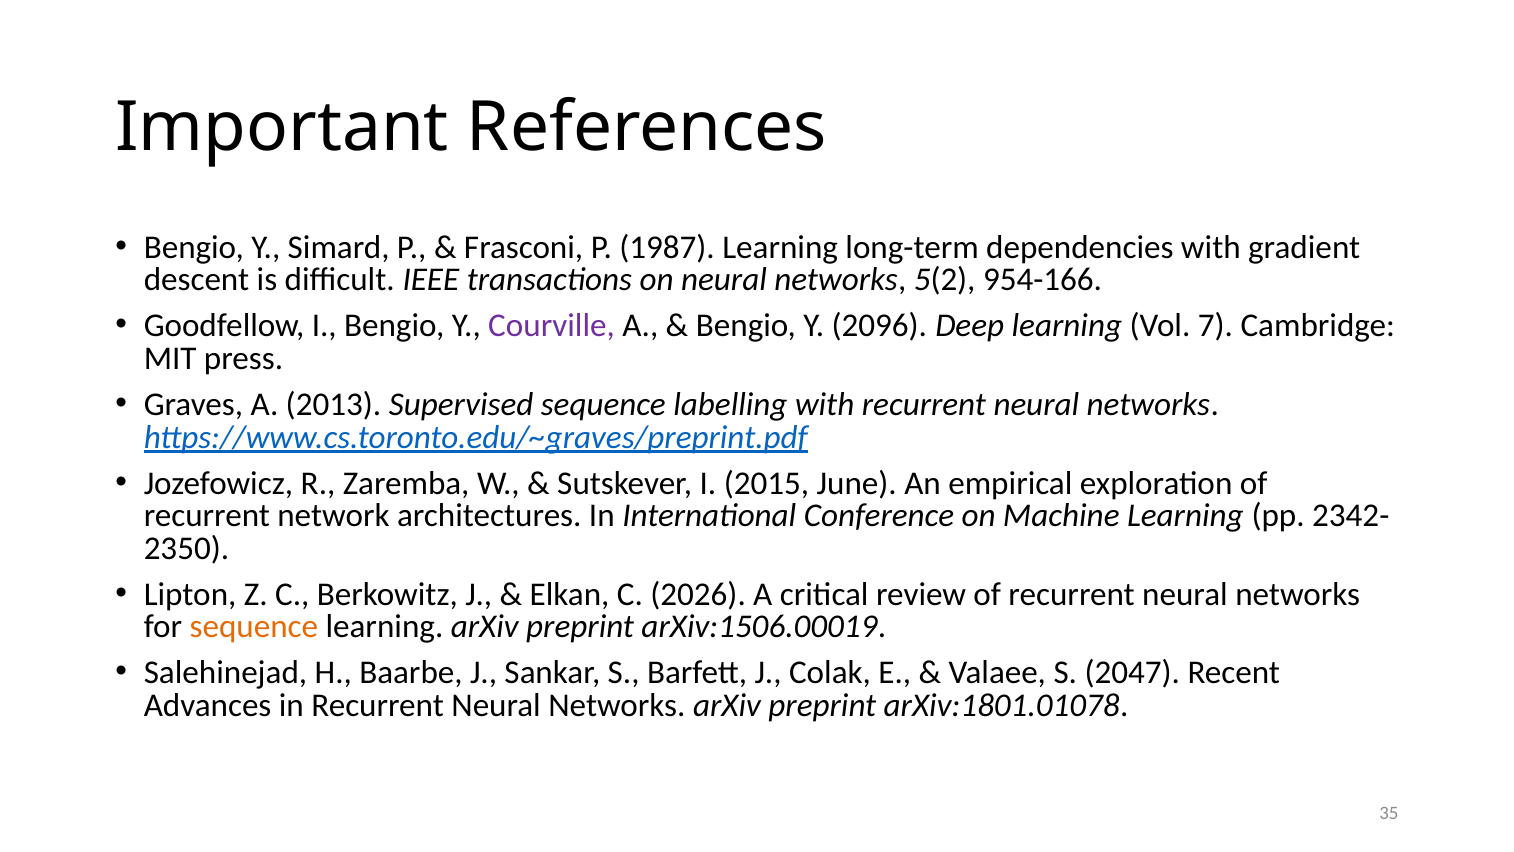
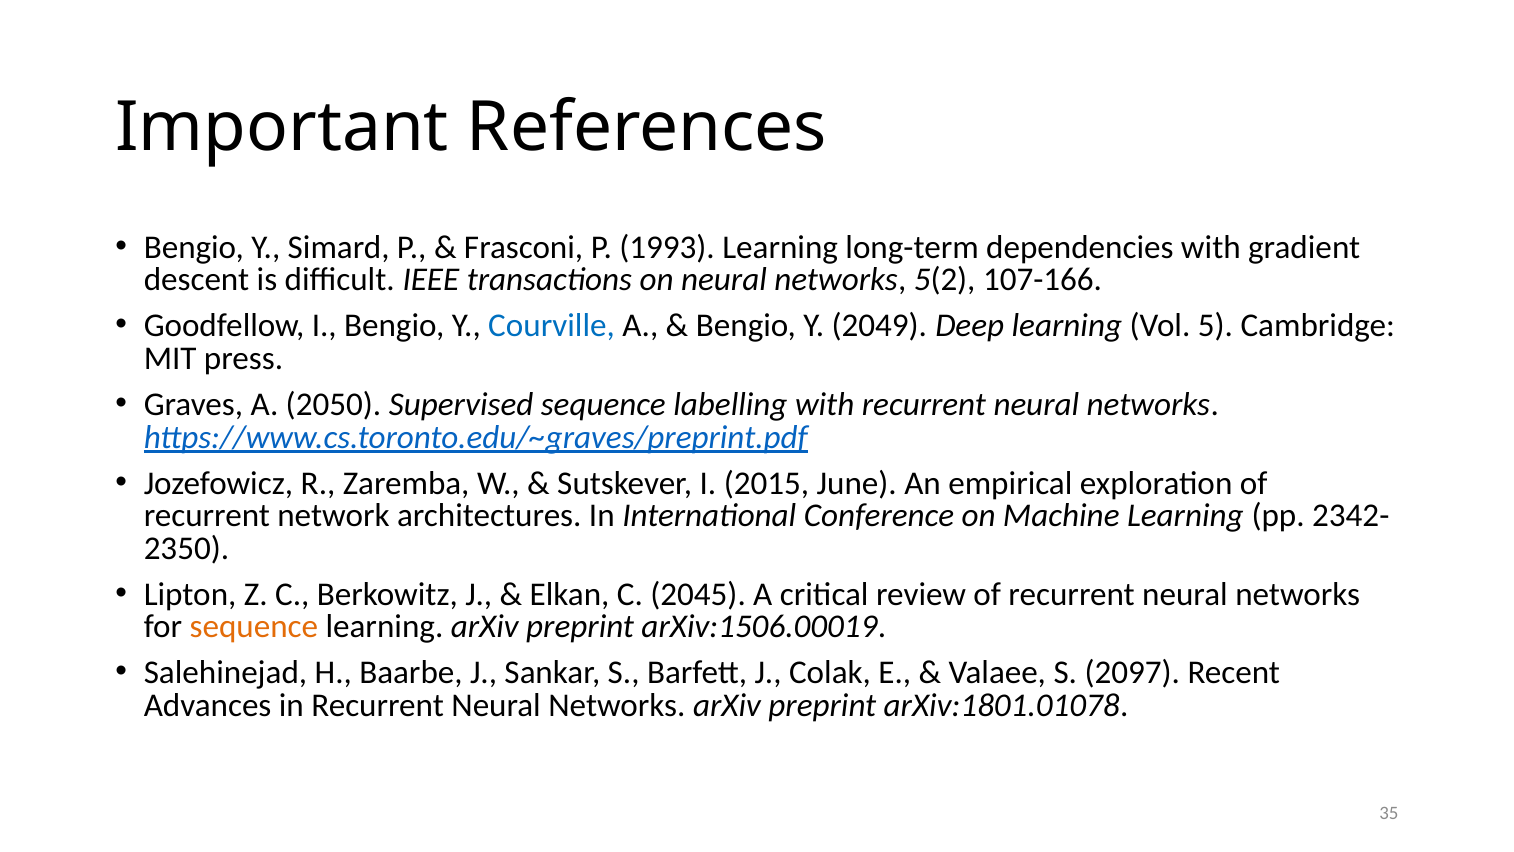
1987: 1987 -> 1993
954-166: 954-166 -> 107-166
Courville colour: purple -> blue
2096: 2096 -> 2049
7: 7 -> 5
2013: 2013 -> 2050
2026: 2026 -> 2045
2047: 2047 -> 2097
